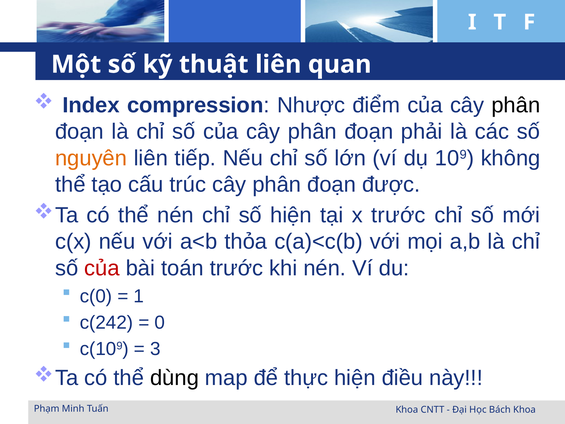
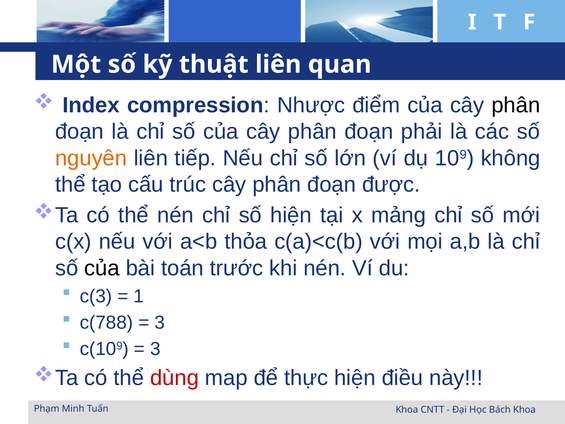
x trước: trước -> mảng
của at (102, 268) colour: red -> black
c(0: c(0 -> c(3
c(242: c(242 -> c(788
0 at (160, 322): 0 -> 3
dùng colour: black -> red
